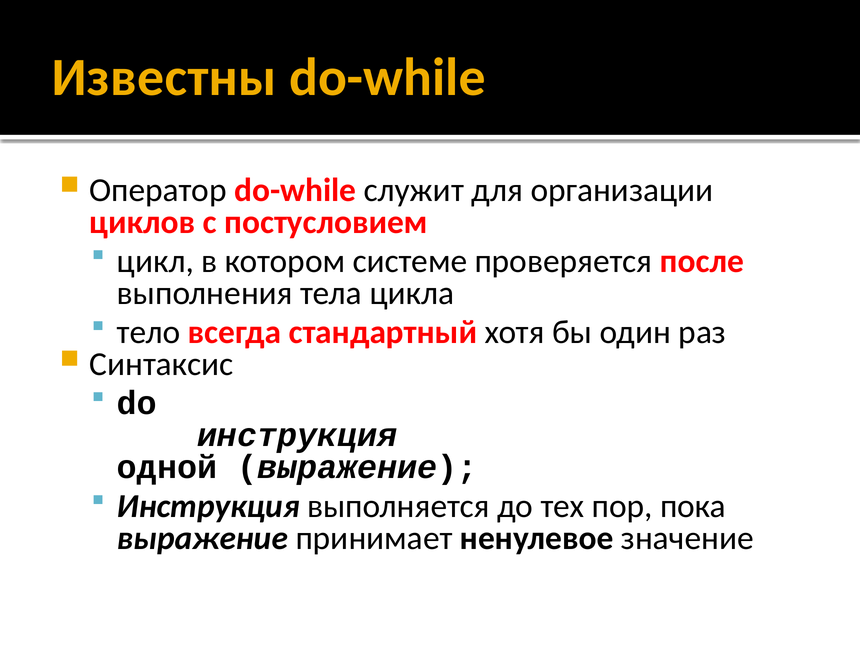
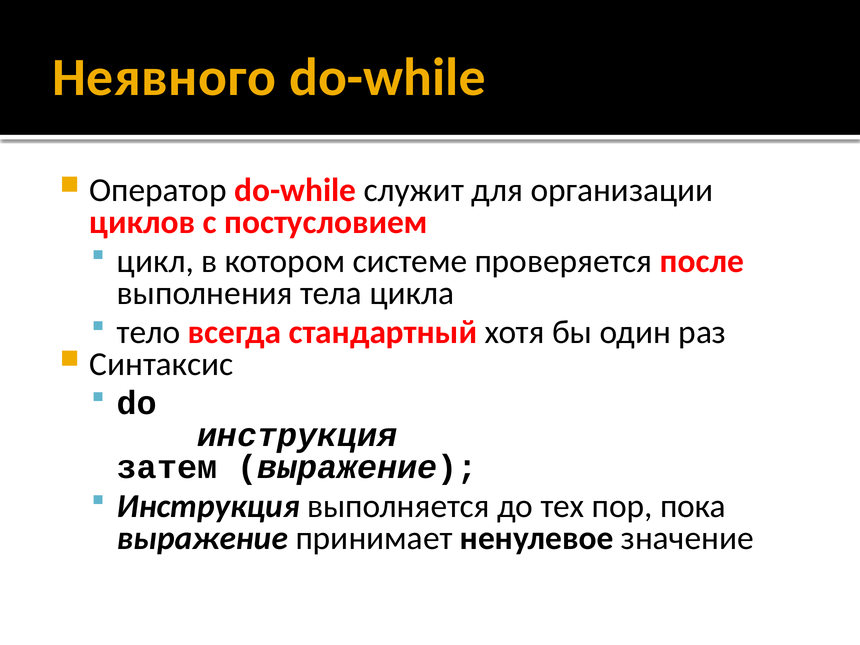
Известны: Известны -> Неявного
одной: одной -> затем
